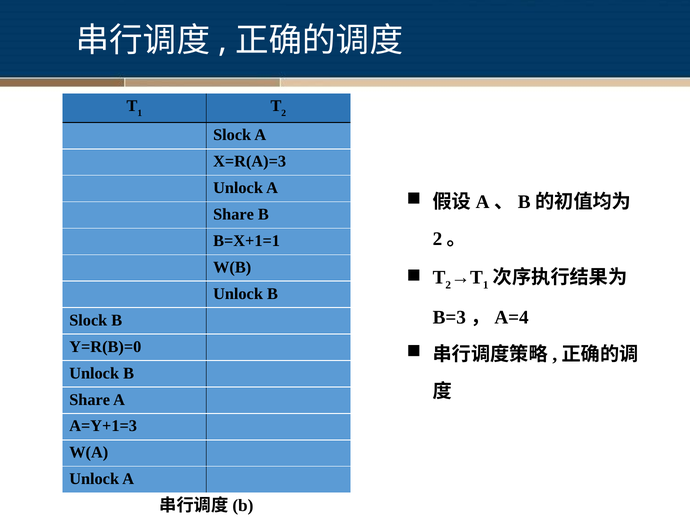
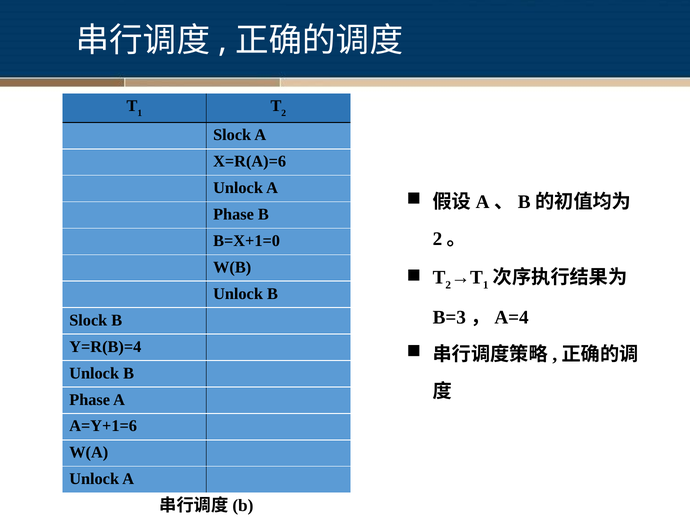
X=R(A)=3: X=R(A)=3 -> X=R(A)=6
Share at (234, 214): Share -> Phase
B=X+1=1: B=X+1=1 -> B=X+1=0
Y=R(B)=0: Y=R(B)=0 -> Y=R(B)=4
Share at (90, 399): Share -> Phase
A=Y+1=3: A=Y+1=3 -> A=Y+1=6
